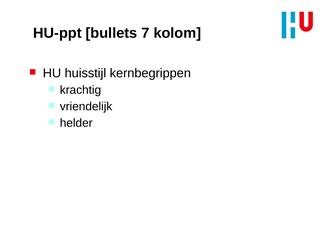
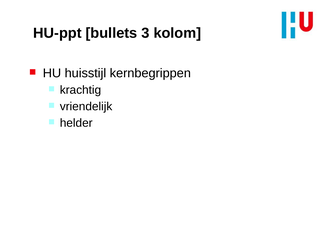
7: 7 -> 3
